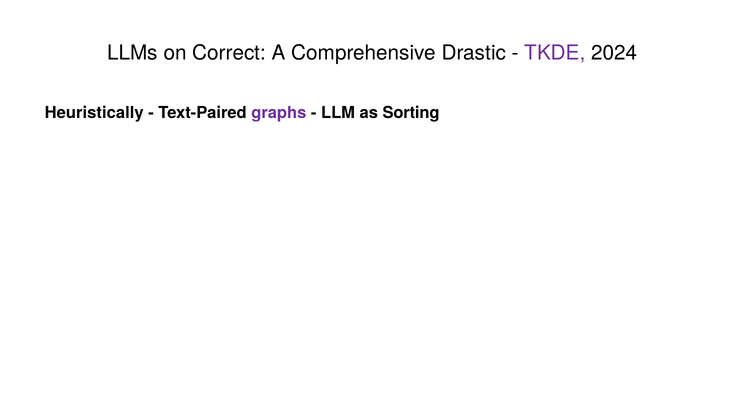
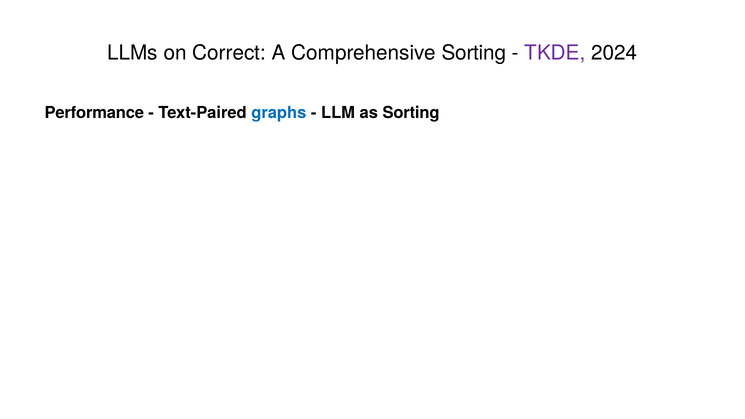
Comprehensive Drastic: Drastic -> Sorting
Heuristically: Heuristically -> Performance
graphs colour: purple -> blue
